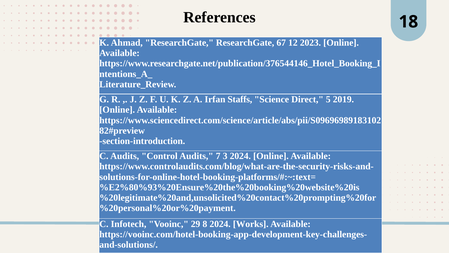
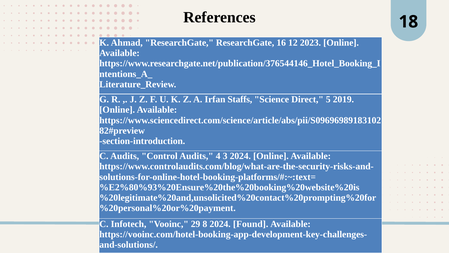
67: 67 -> 16
7: 7 -> 4
Works: Works -> Found
